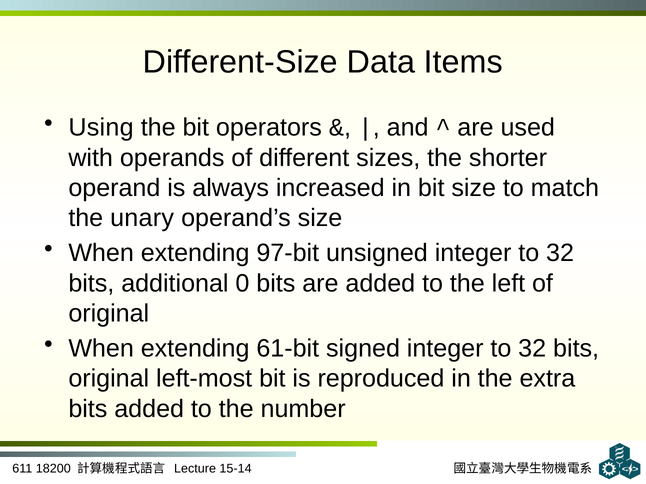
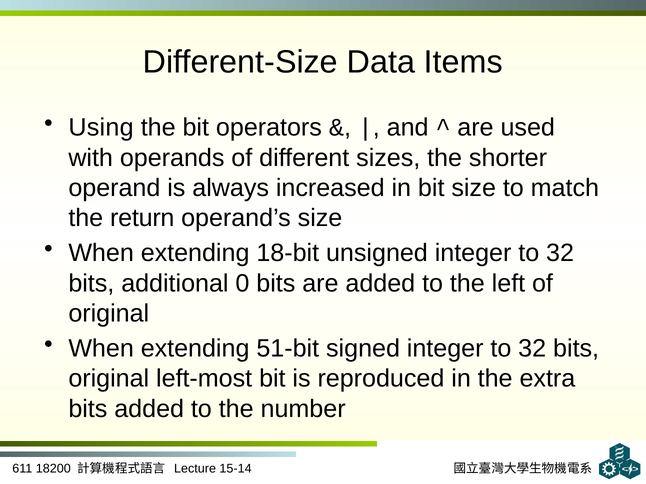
unary: unary -> return
97-bit: 97-bit -> 18-bit
61-bit: 61-bit -> 51-bit
